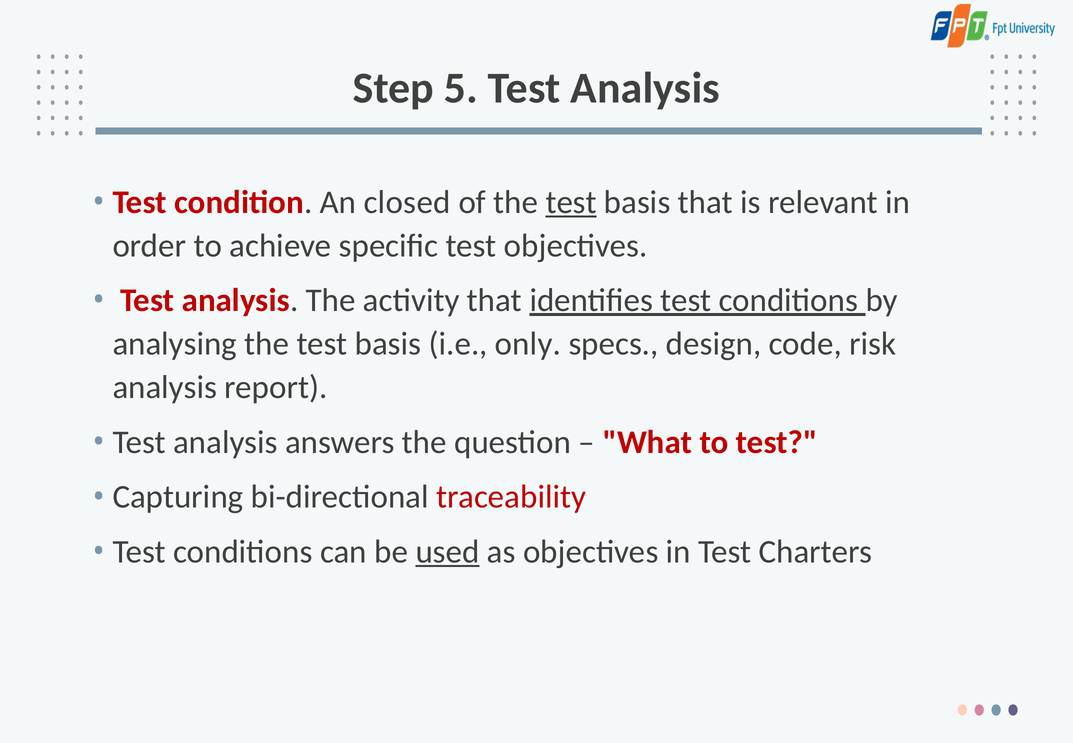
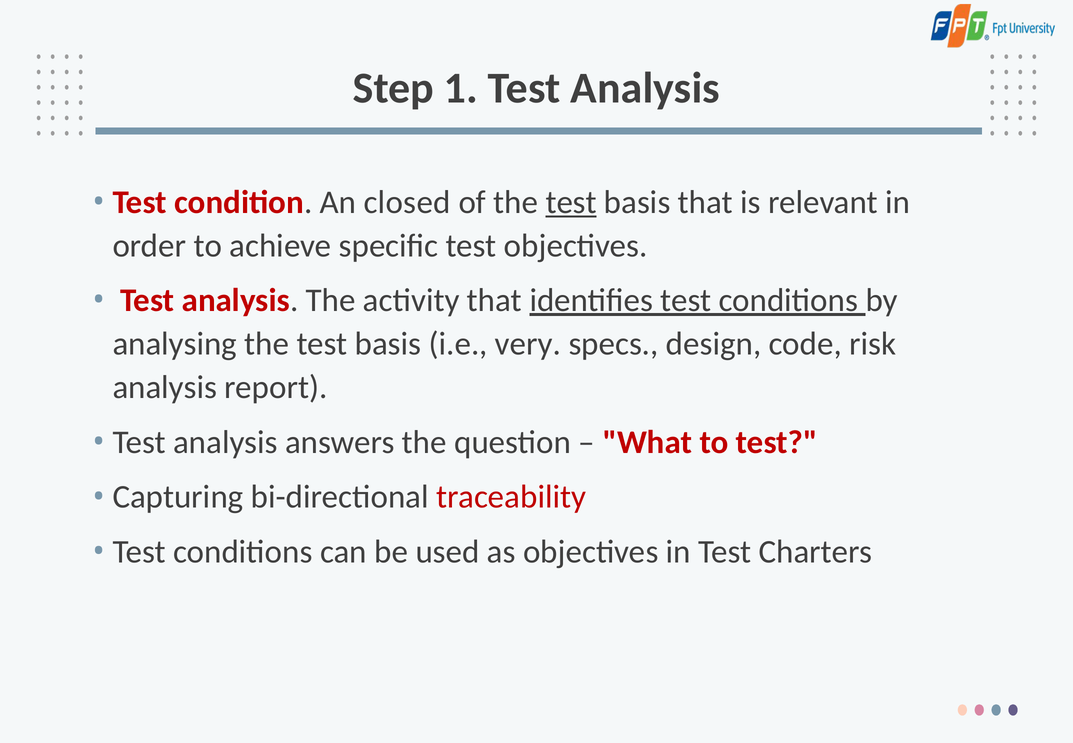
5: 5 -> 1
only: only -> very
used underline: present -> none
